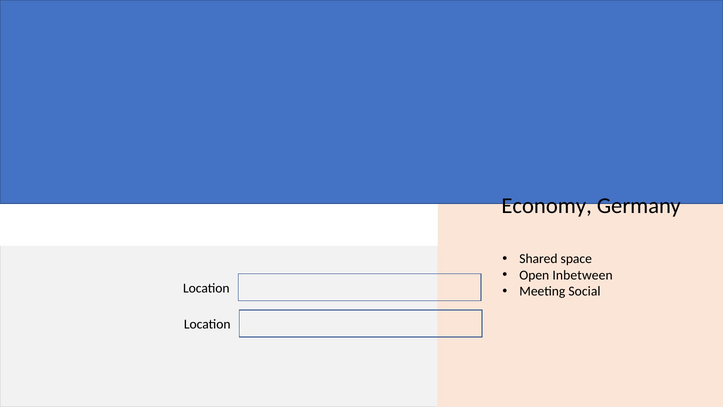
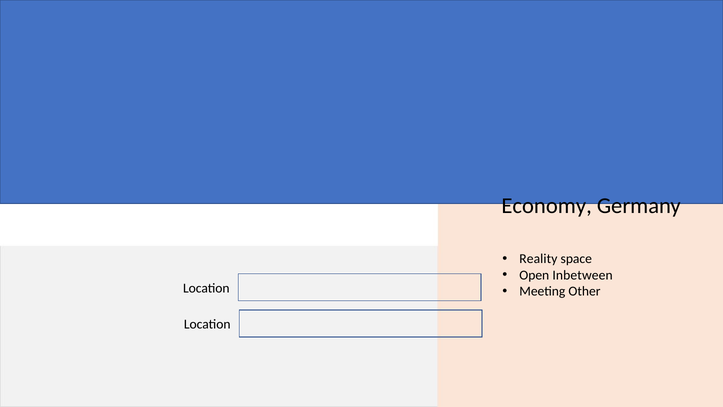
Shared: Shared -> Reality
Social: Social -> Other
